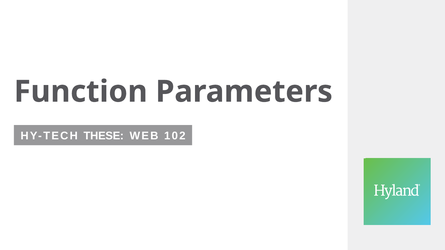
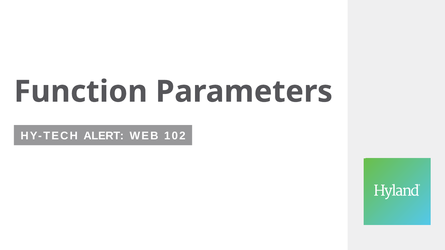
THESE: THESE -> ALERT
